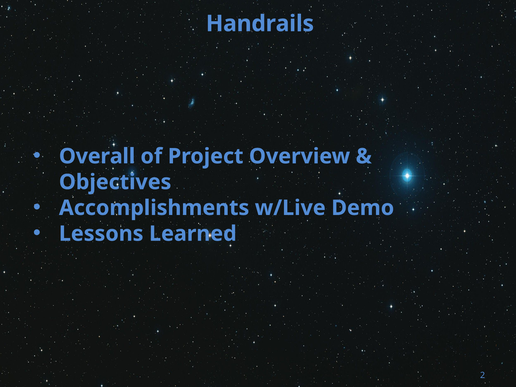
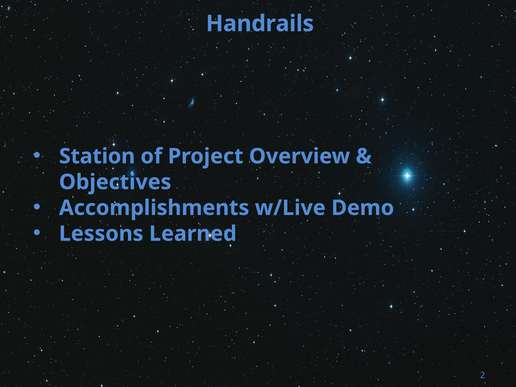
Overall: Overall -> Station
